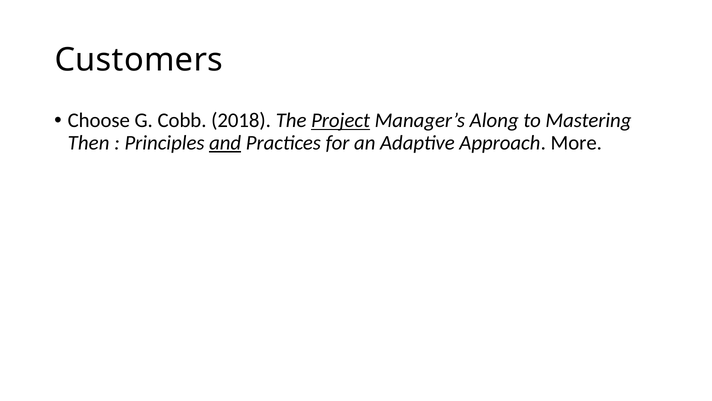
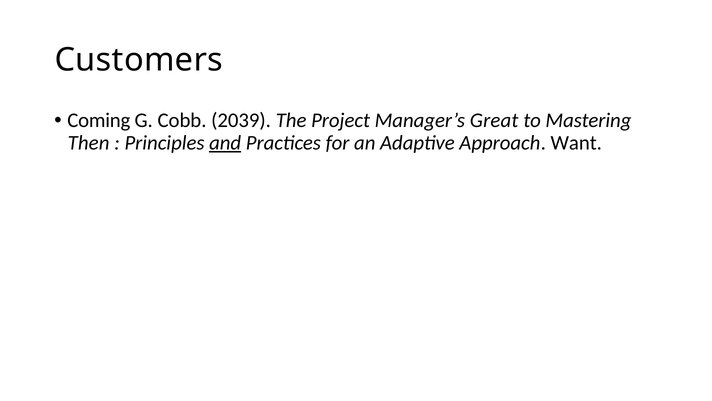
Choose: Choose -> Coming
2018: 2018 -> 2039
Project underline: present -> none
Along: Along -> Great
More: More -> Want
